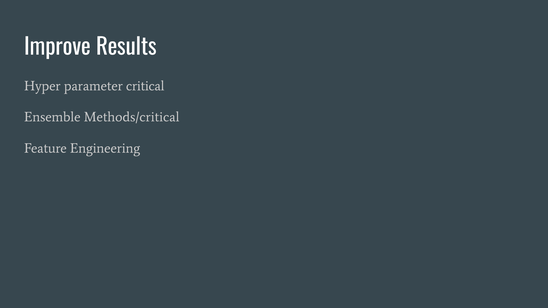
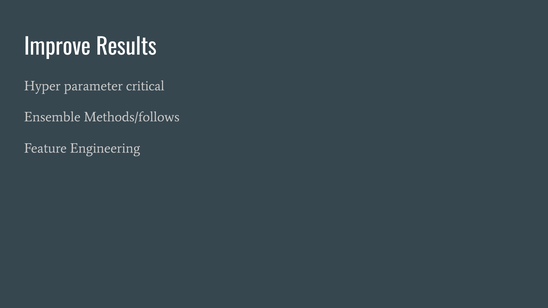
Methods/critical: Methods/critical -> Methods/follows
